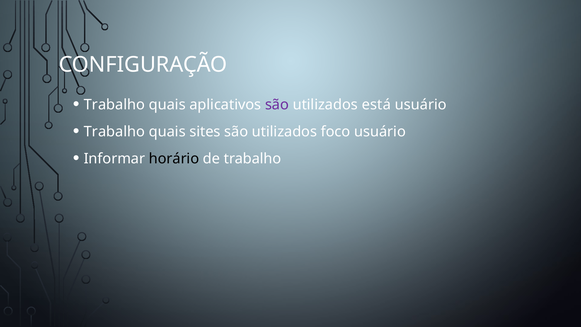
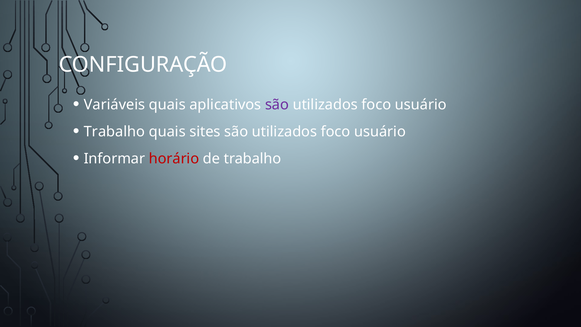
Trabalho at (114, 105): Trabalho -> Variáveis
está at (376, 105): está -> foco
horário colour: black -> red
